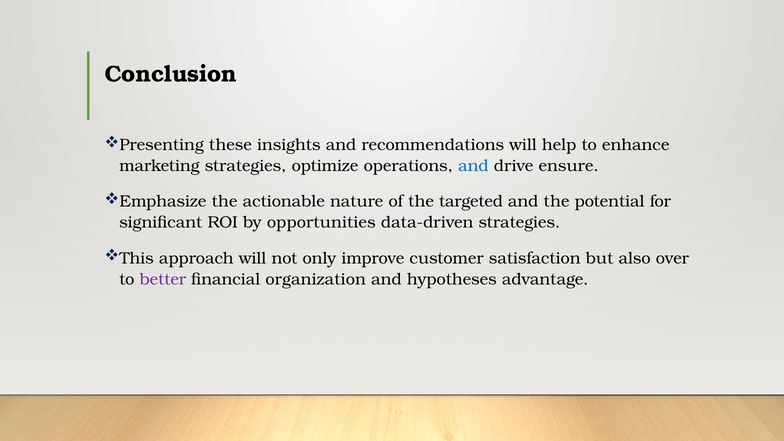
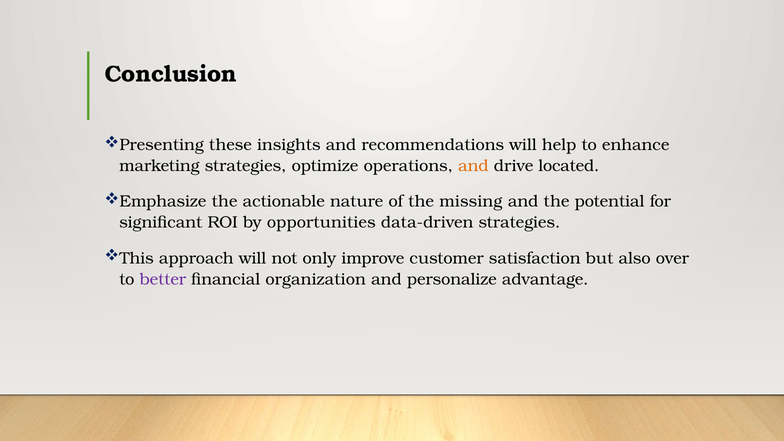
and at (473, 166) colour: blue -> orange
ensure: ensure -> located
targeted: targeted -> missing
hypotheses: hypotheses -> personalize
